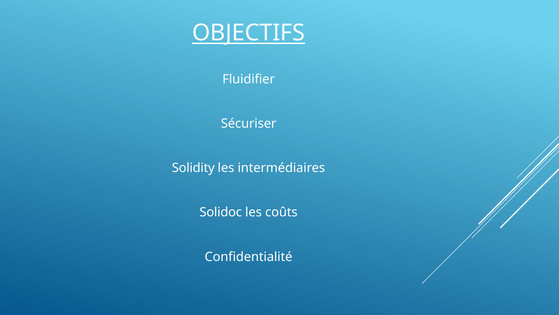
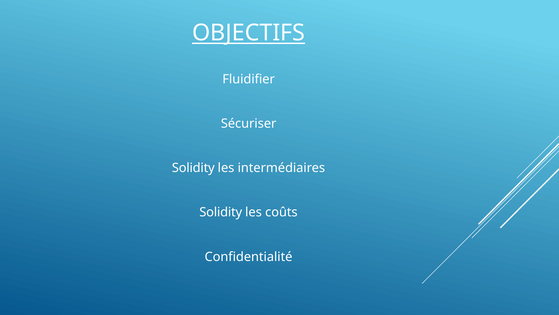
Solidoc at (221, 212): Solidoc -> Solidity
